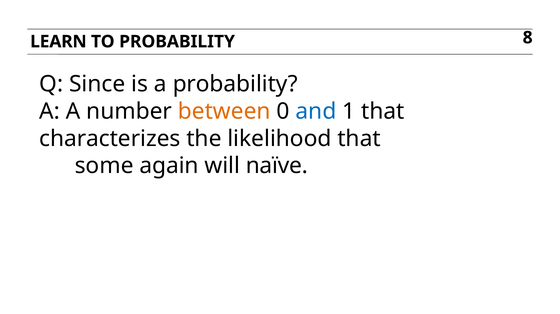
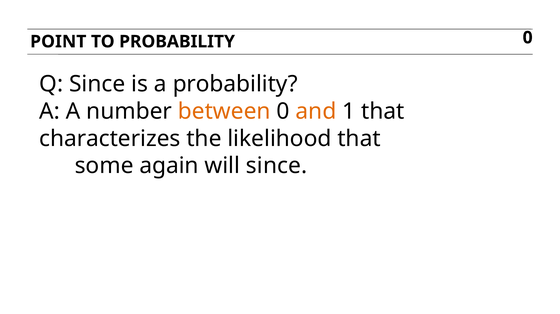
LEARN: LEARN -> POINT
PROBABILITY 8: 8 -> 0
and colour: blue -> orange
will naïve: naïve -> since
